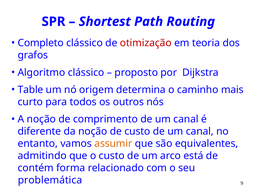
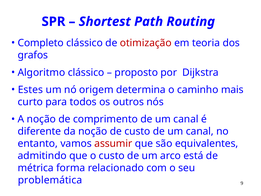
Table: Table -> Estes
assumir colour: orange -> red
contém: contém -> métrica
